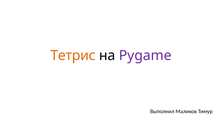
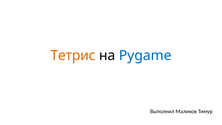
Pygame colour: purple -> blue
